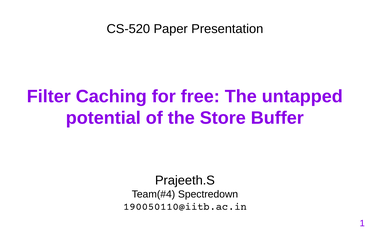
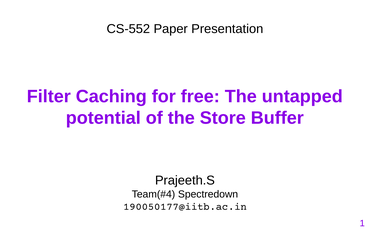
CS-520: CS-520 -> CS-552
190050110@iitb.ac.in: 190050110@iitb.ac.in -> 190050177@iitb.ac.in
